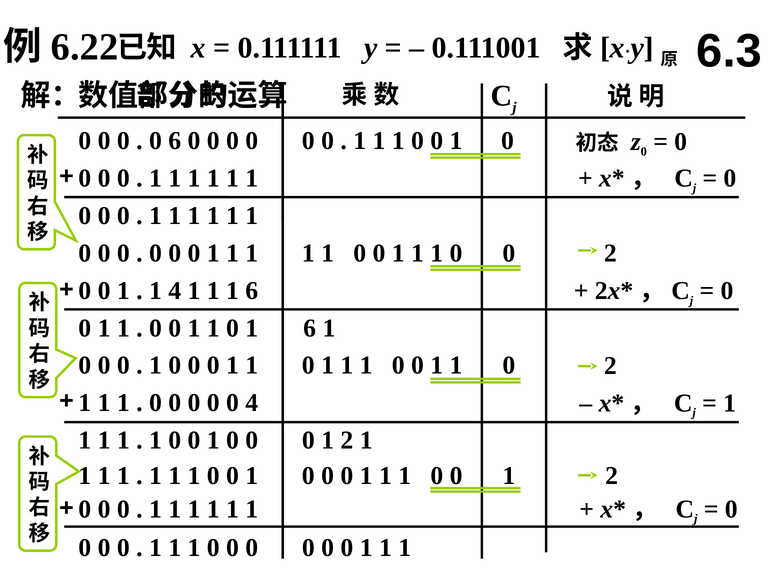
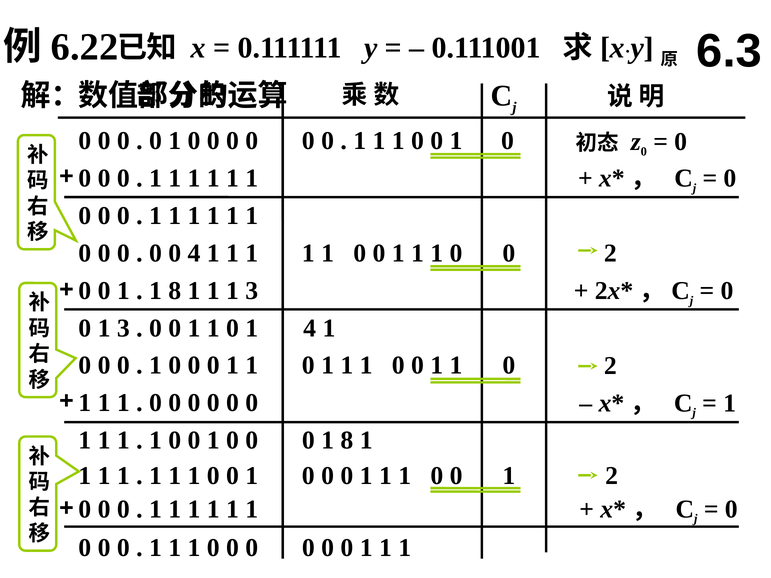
6 at (175, 141): 6 -> 1
0 at (194, 253): 0 -> 4
4 at (175, 291): 4 -> 8
1 1 6: 6 -> 3
1 at (123, 328): 1 -> 3
0 1 6: 6 -> 4
4 at (252, 403): 4 -> 0
0 1 2: 2 -> 8
